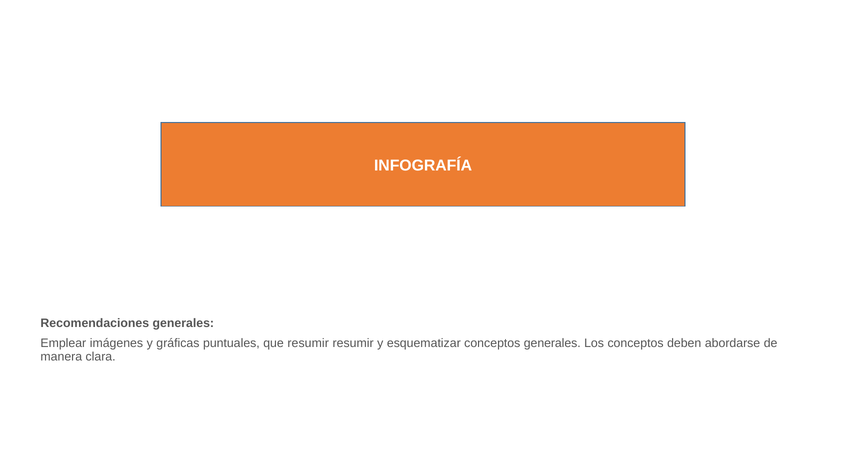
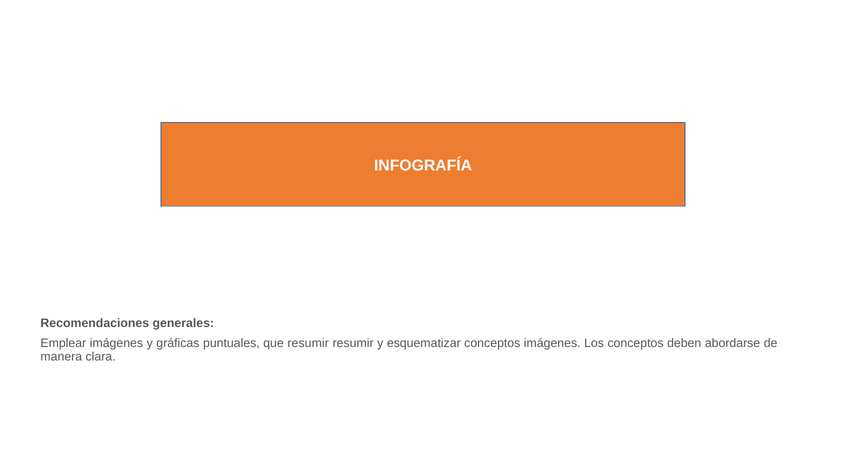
conceptos generales: generales -> imágenes
